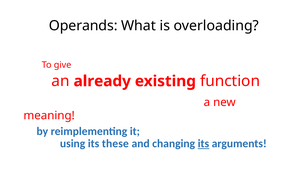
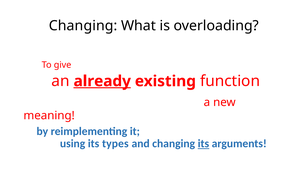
Operands at (83, 26): Operands -> Changing
already underline: none -> present
these: these -> types
